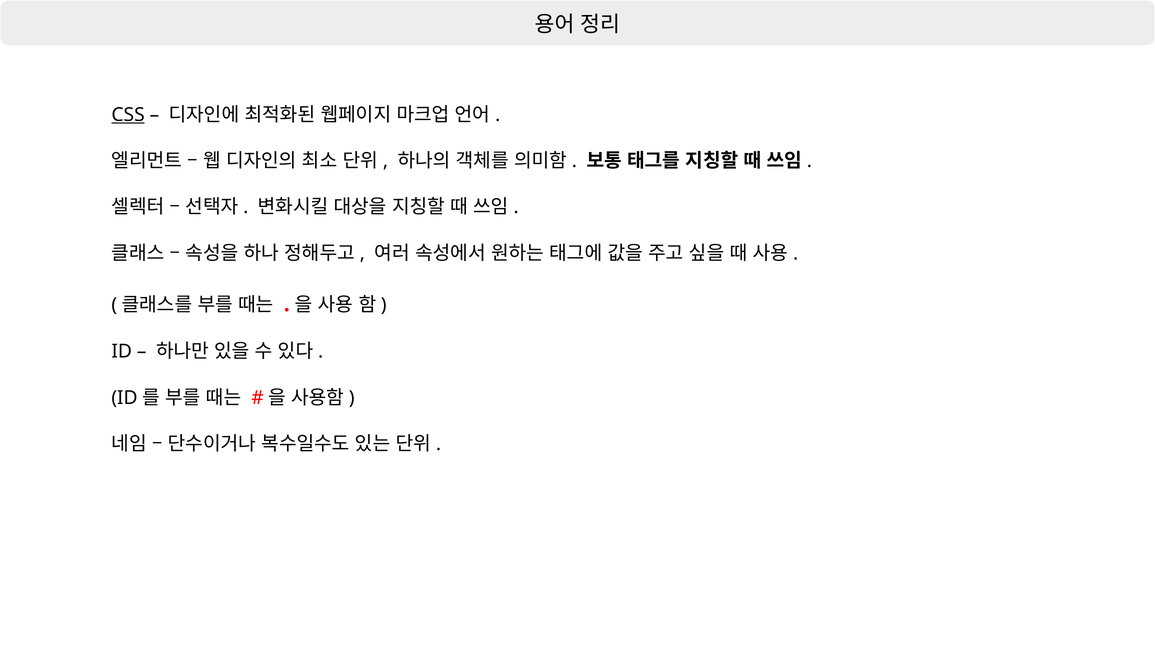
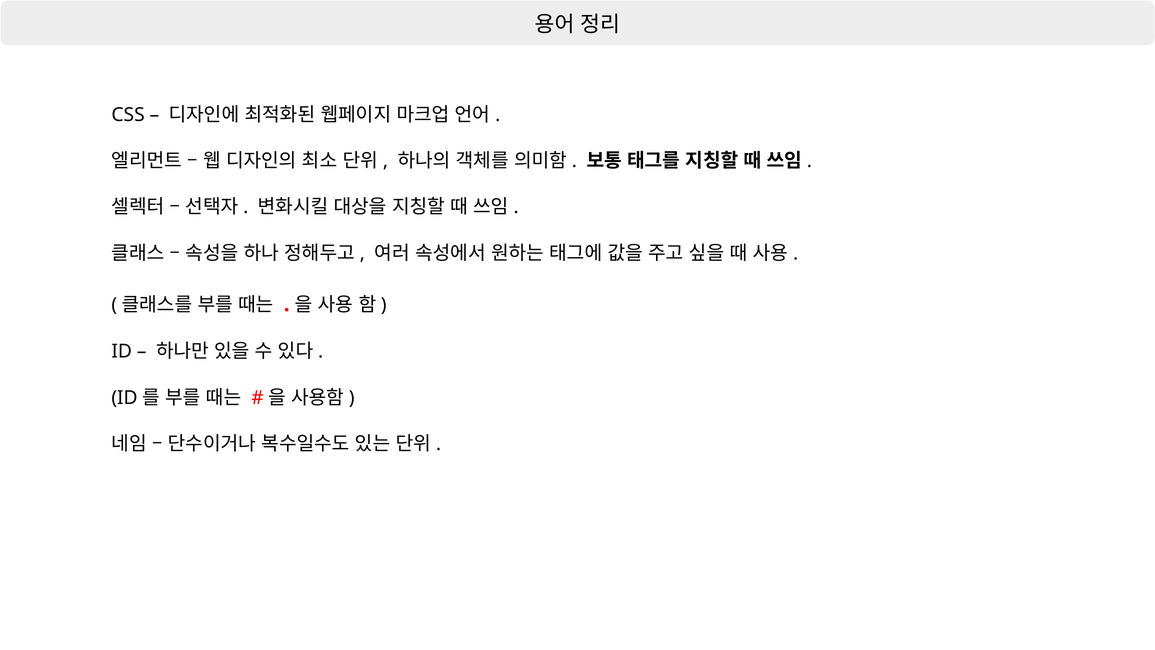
CSS underline: present -> none
